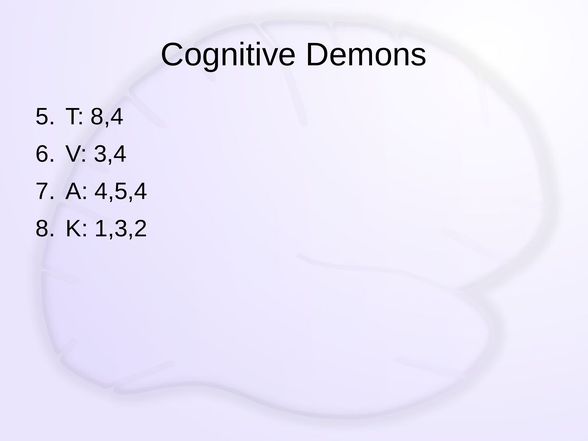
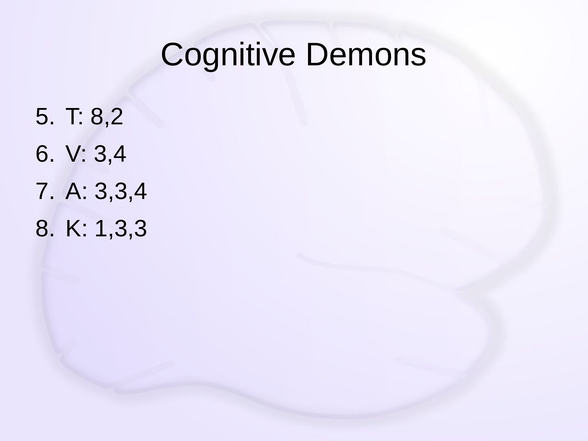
8,4: 8,4 -> 8,2
4,5,4: 4,5,4 -> 3,3,4
1,3,2: 1,3,2 -> 1,3,3
